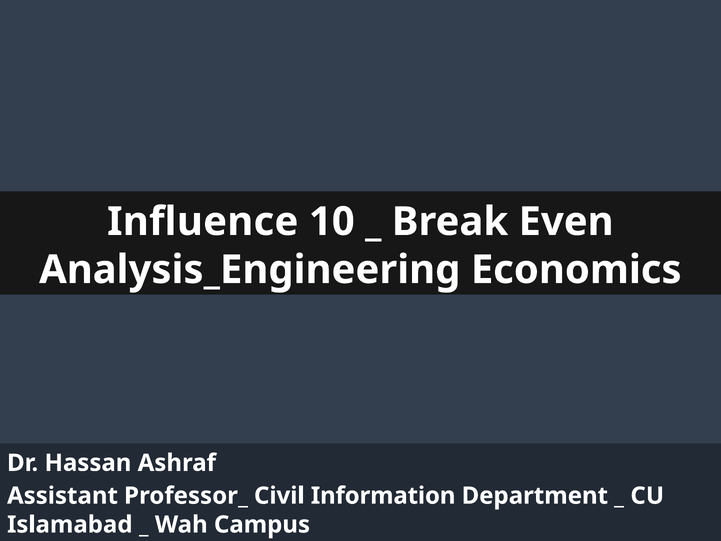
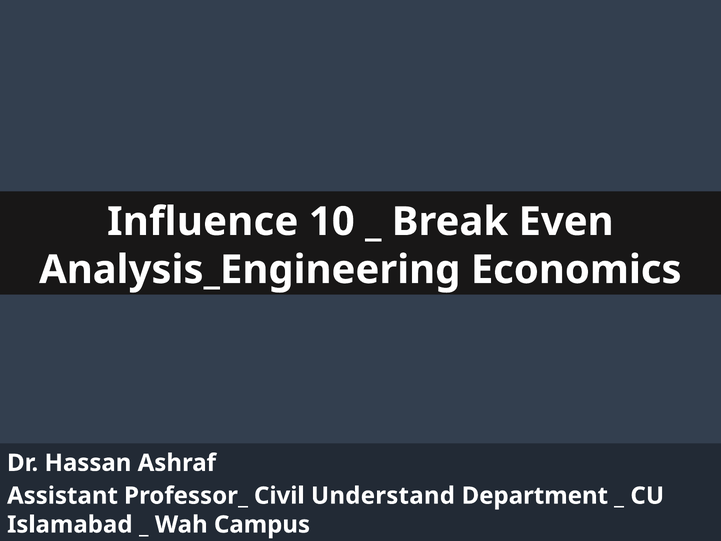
Information: Information -> Understand
